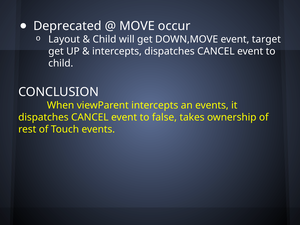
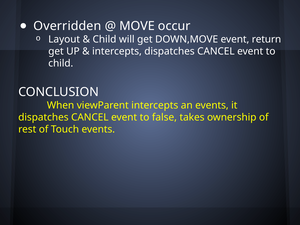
Deprecated: Deprecated -> Overridden
target: target -> return
